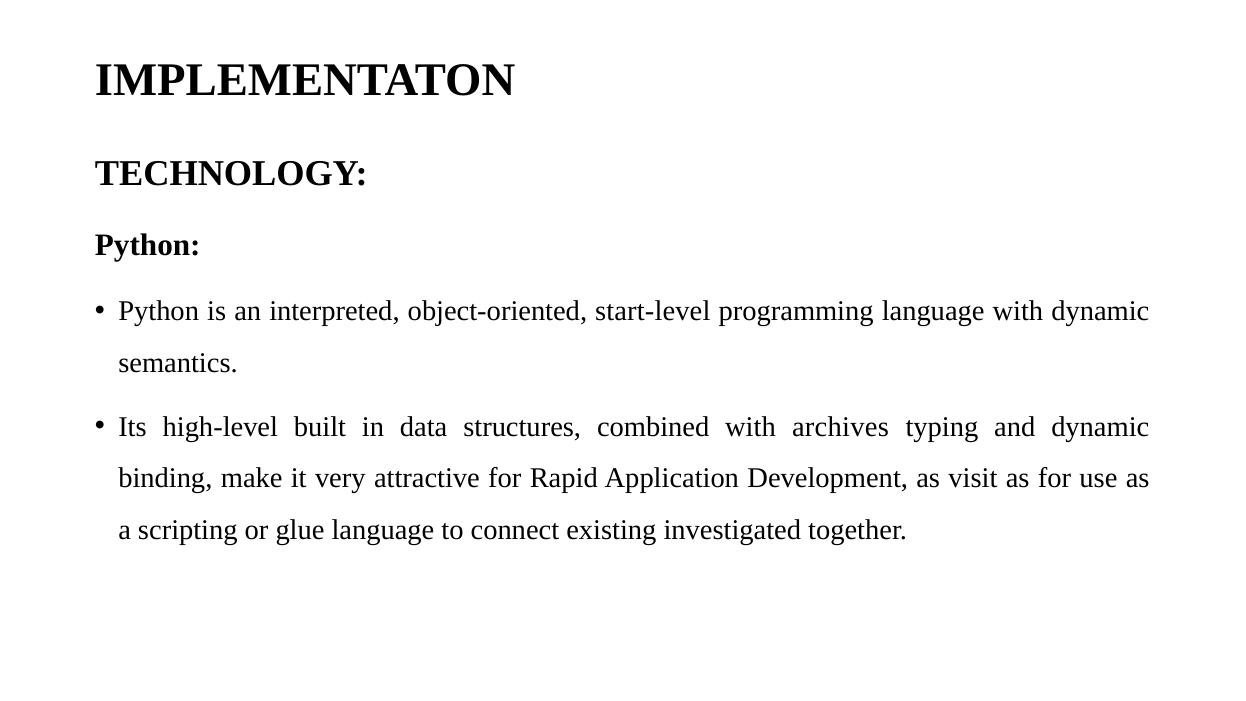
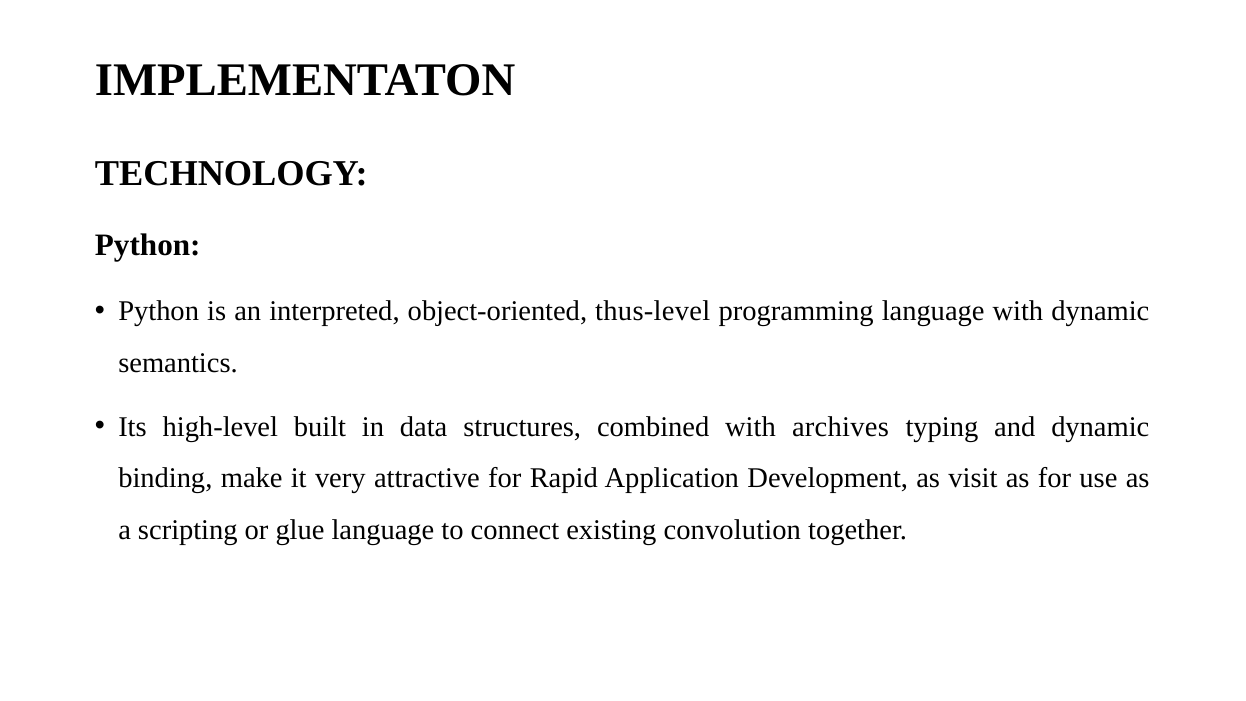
start-level: start-level -> thus-level
investigated: investigated -> convolution
